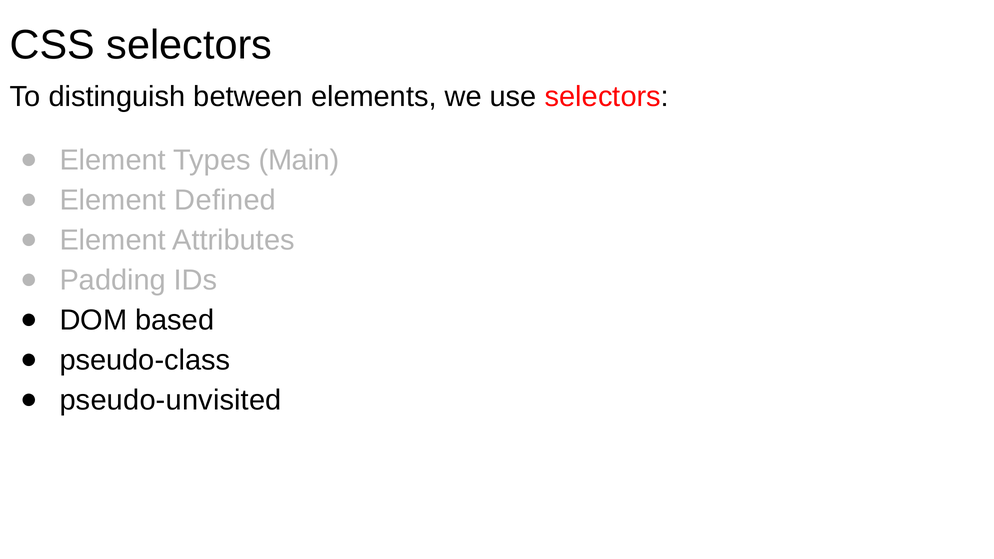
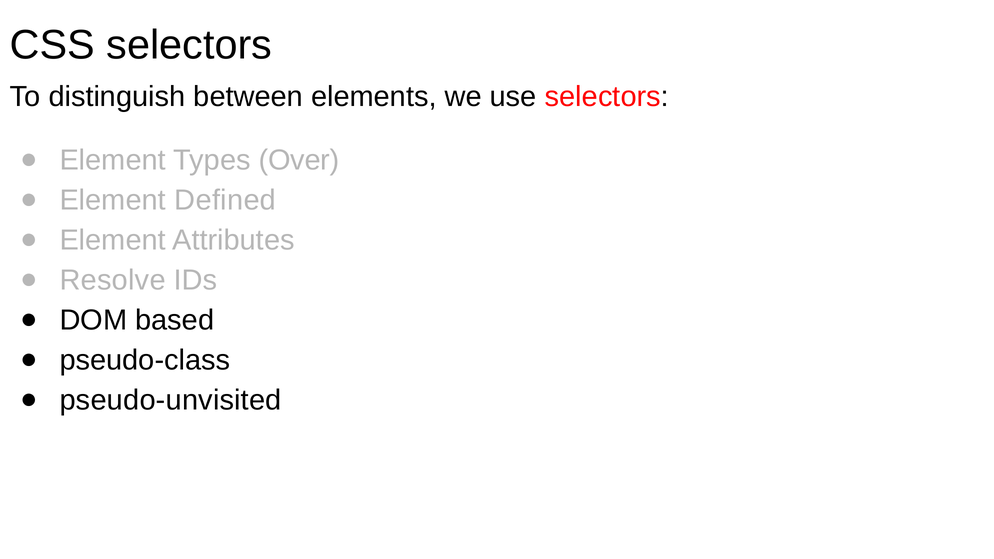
Main: Main -> Over
Padding: Padding -> Resolve
